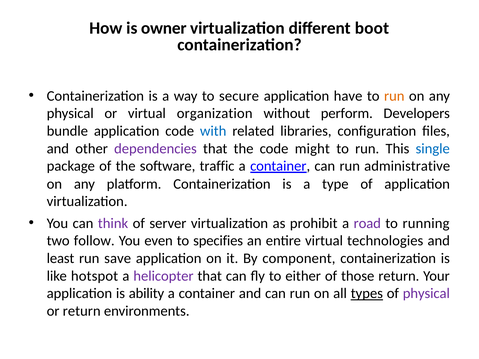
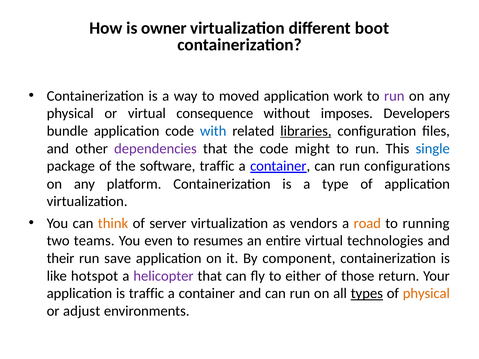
secure: secure -> moved
have: have -> work
run at (394, 96) colour: orange -> purple
organization: organization -> consequence
perform: perform -> imposes
libraries underline: none -> present
administrative: administrative -> configurations
think colour: purple -> orange
prohibit: prohibit -> vendors
road colour: purple -> orange
follow: follow -> teams
specifies: specifies -> resumes
least: least -> their
is ability: ability -> traffic
physical at (426, 294) colour: purple -> orange
or return: return -> adjust
